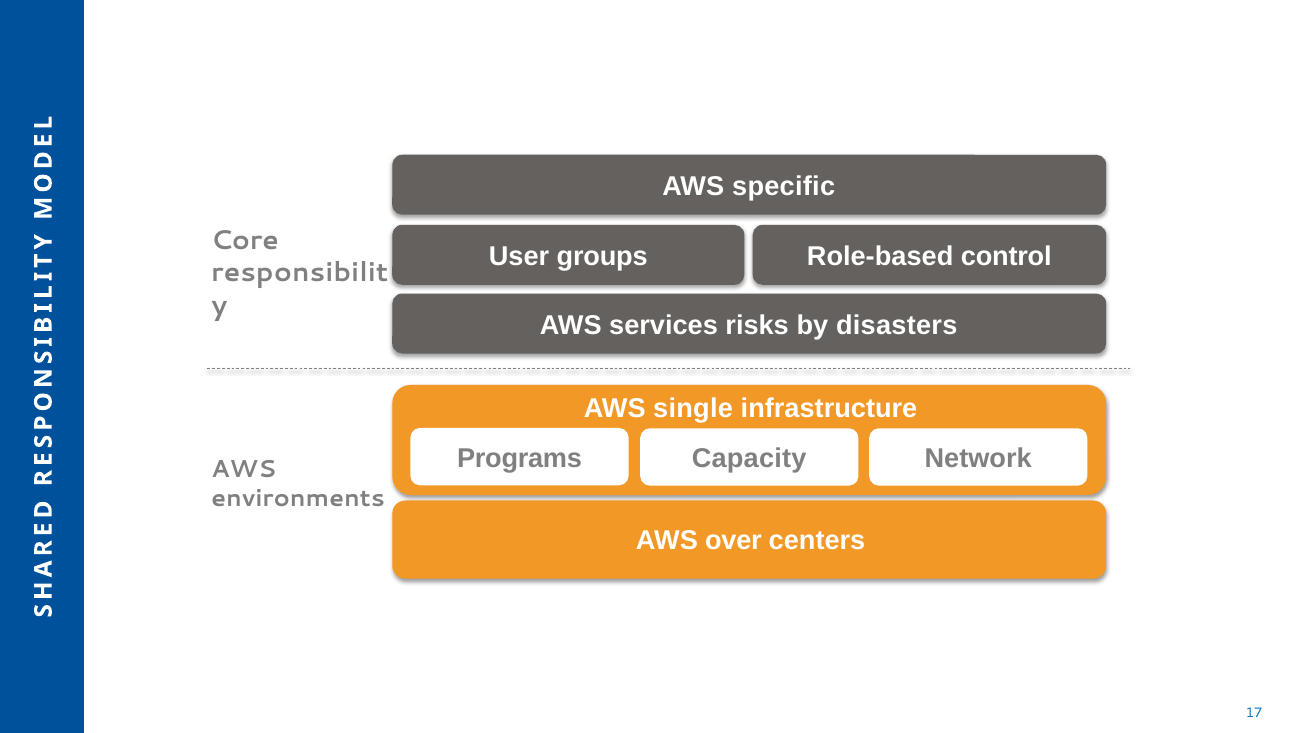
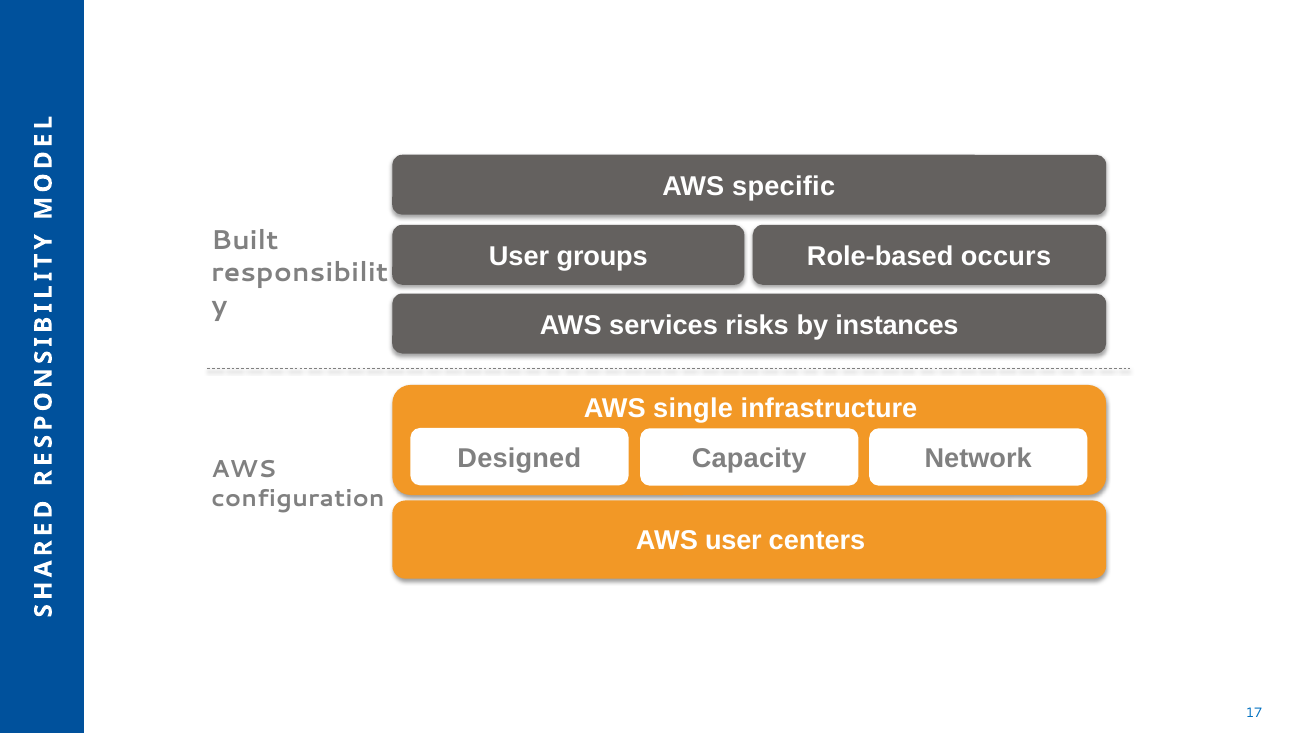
Core: Core -> Built
control: control -> occurs
disasters: disasters -> instances
Programs: Programs -> Designed
environments: environments -> configuration
AWS over: over -> user
